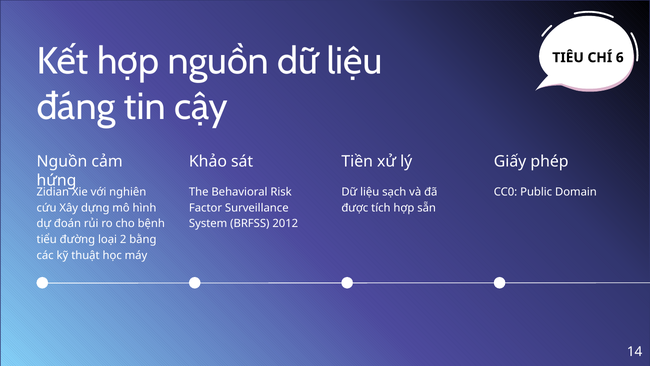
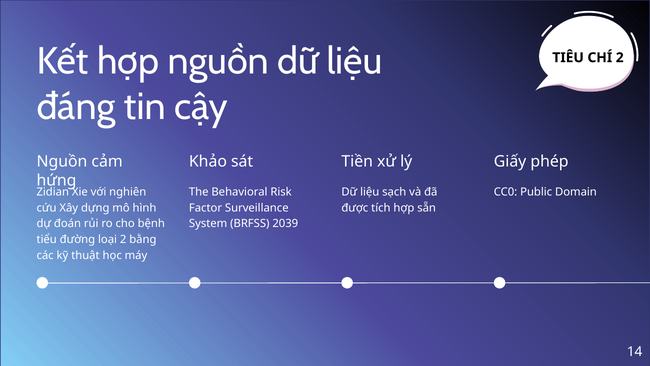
CHÍ 6: 6 -> 2
2012: 2012 -> 2039
